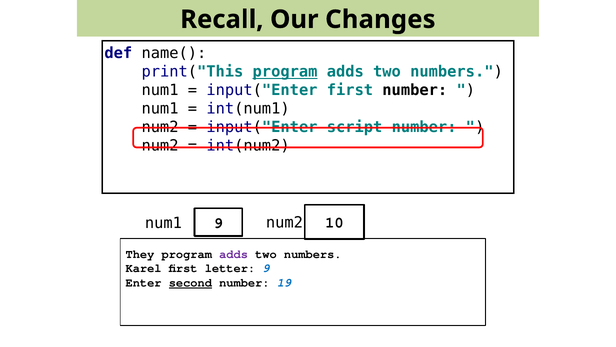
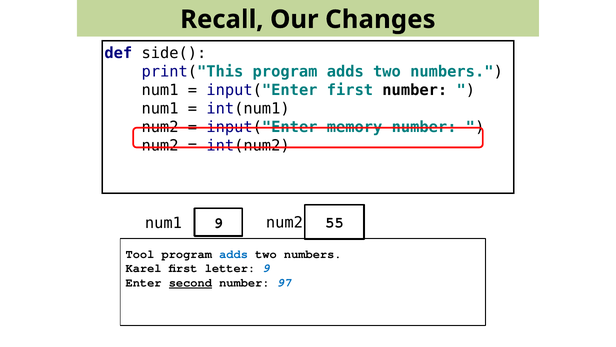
name(: name( -> side(
program at (285, 72) underline: present -> none
script: script -> memory
10: 10 -> 55
They: They -> Tool
adds at (234, 254) colour: purple -> blue
19: 19 -> 97
